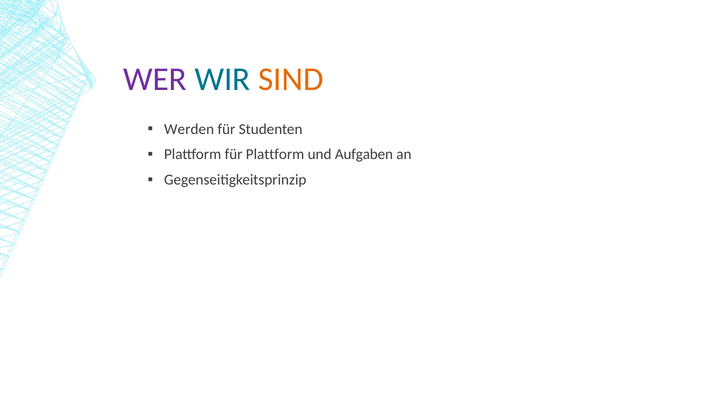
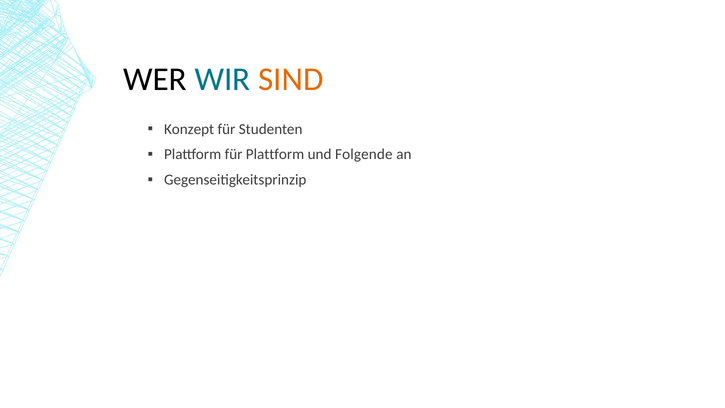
WER colour: purple -> black
Werden: Werden -> Konzept
Aufgaben: Aufgaben -> Folgende
